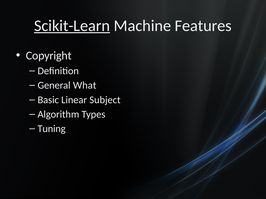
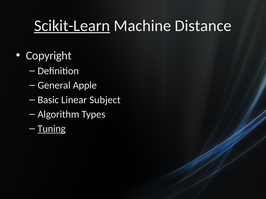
Features: Features -> Distance
What: What -> Apple
Tuning underline: none -> present
